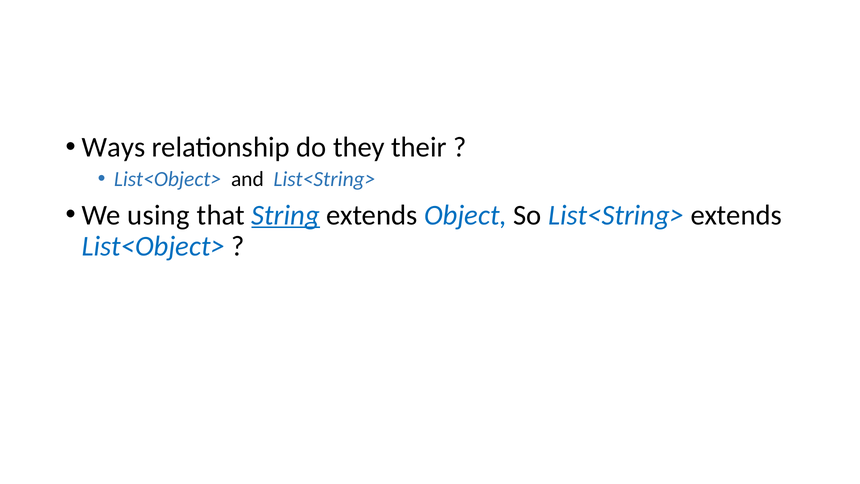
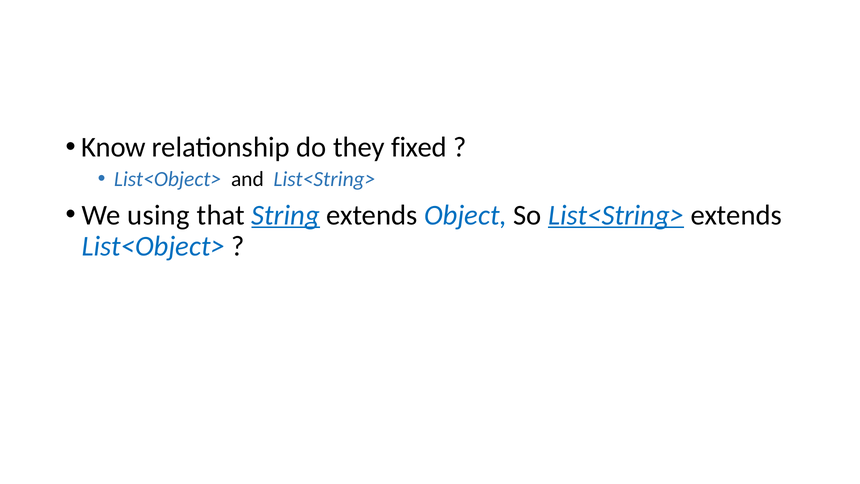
Ways: Ways -> Know
their: their -> fixed
List<String> at (616, 215) underline: none -> present
